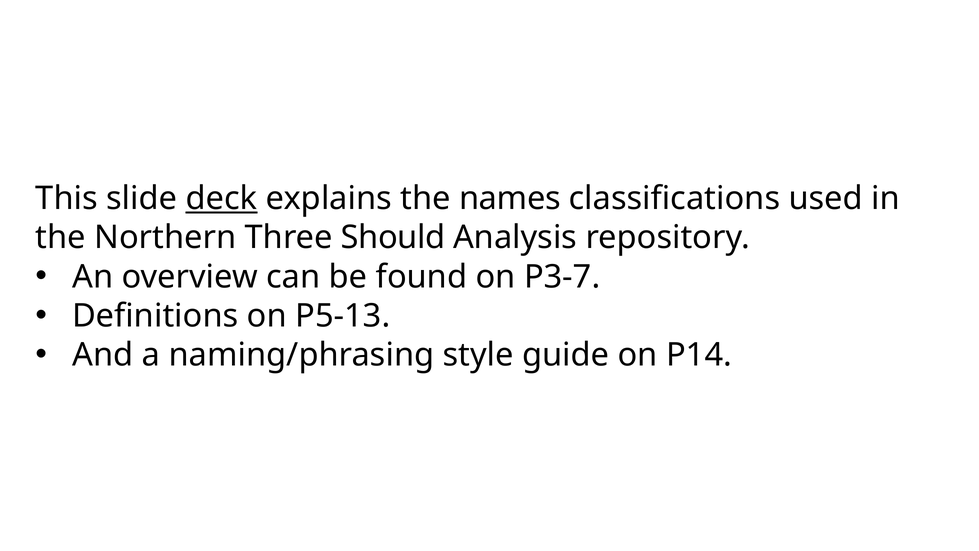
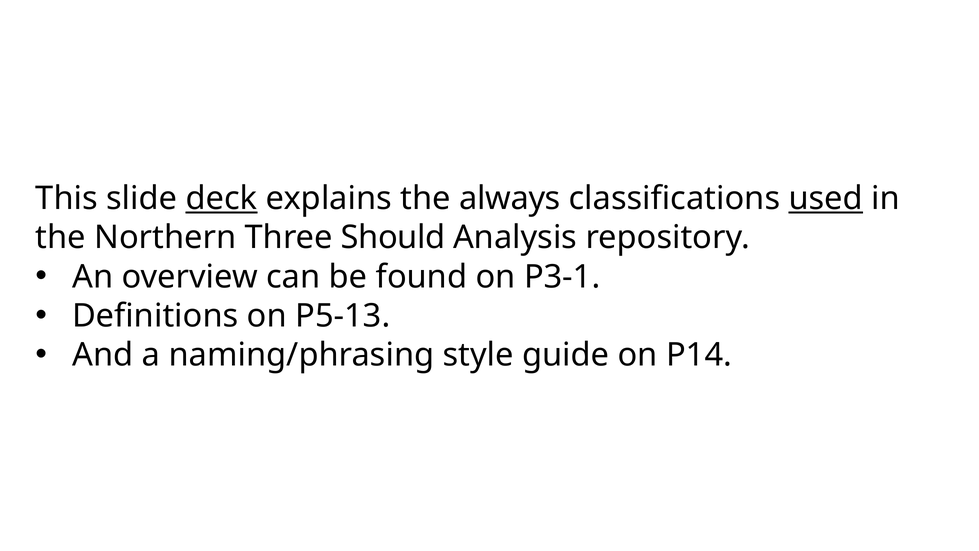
names: names -> always
used underline: none -> present
P3-7: P3-7 -> P3-1
